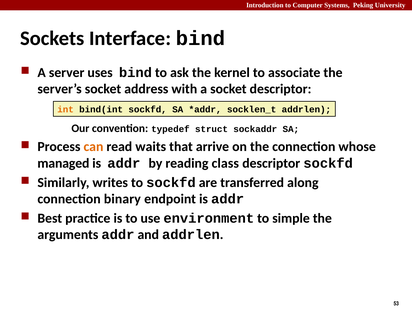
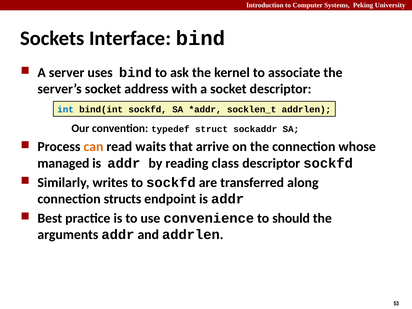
int colour: orange -> blue
binary: binary -> structs
environment: environment -> convenience
simple: simple -> should
